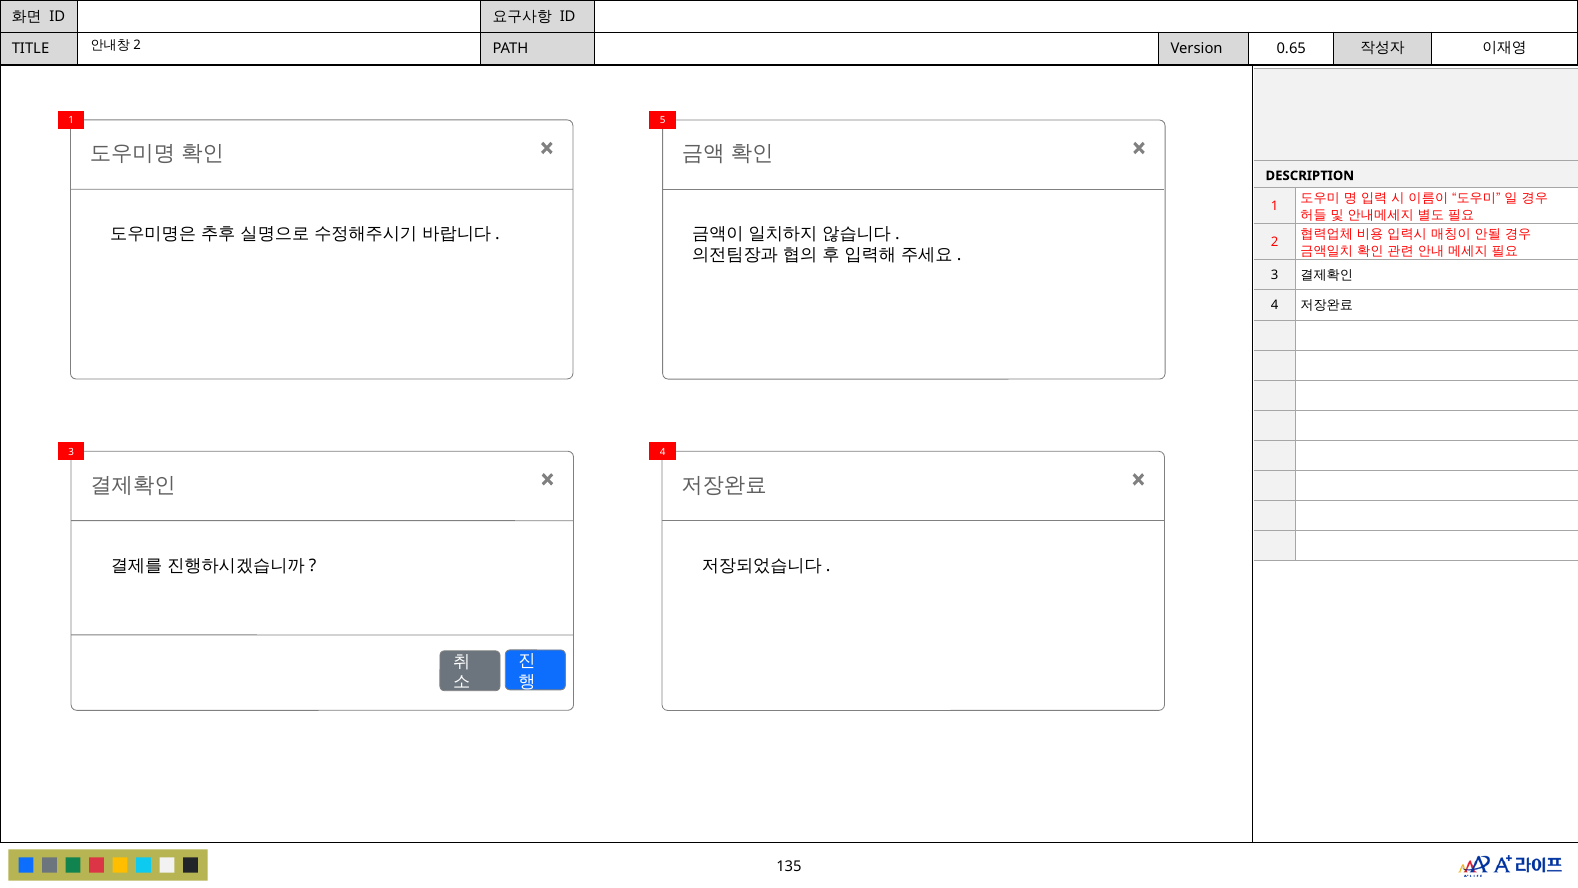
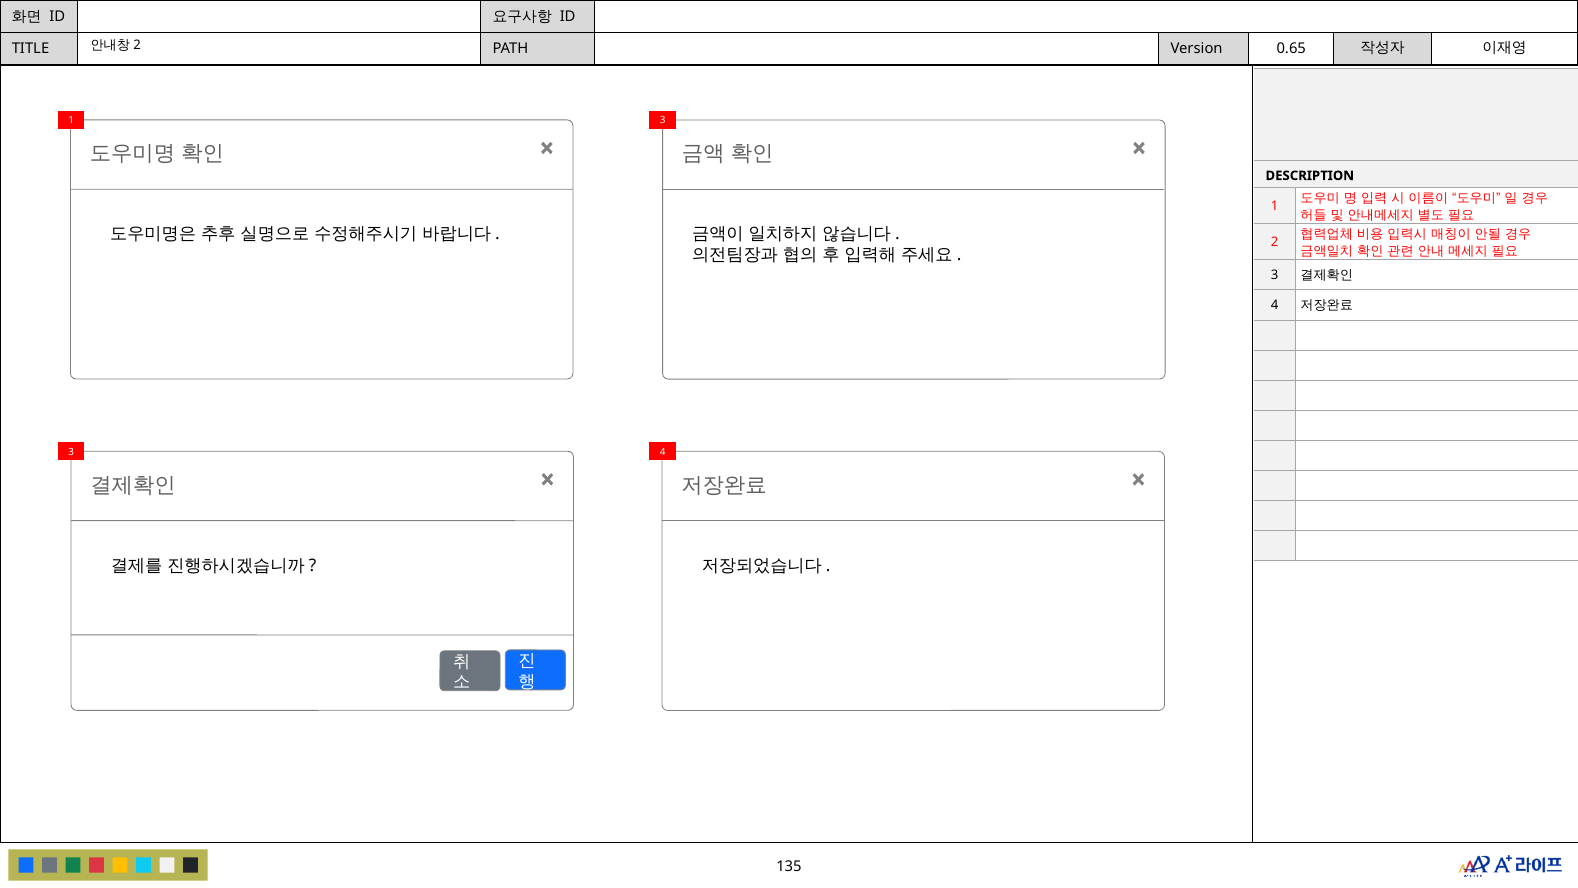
1 5: 5 -> 3
